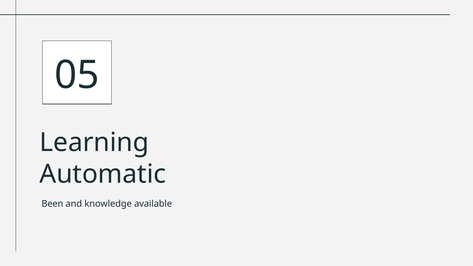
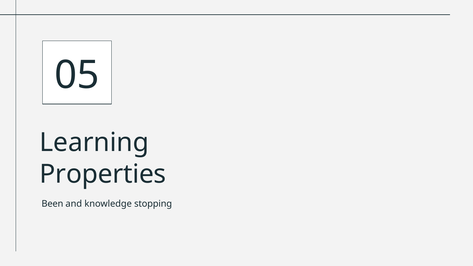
Automatic: Automatic -> Properties
available: available -> stopping
